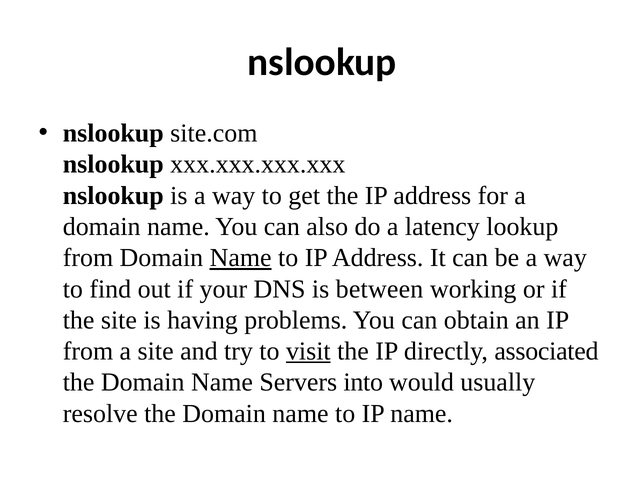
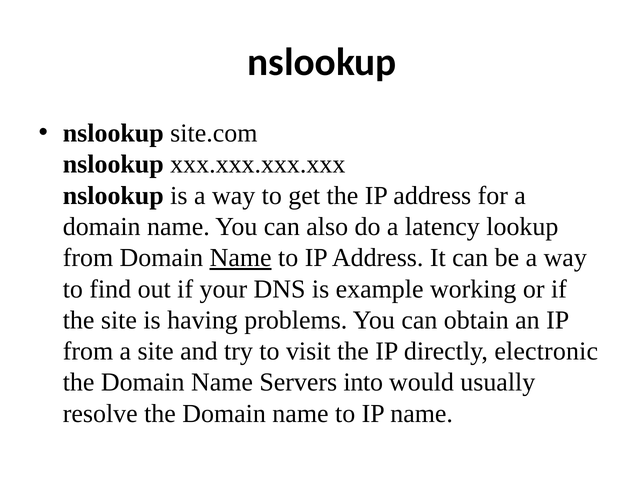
between: between -> example
visit underline: present -> none
associated: associated -> electronic
